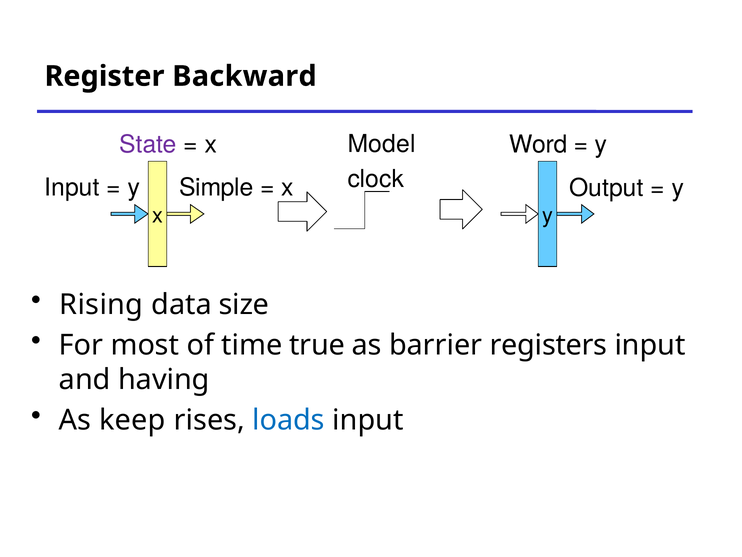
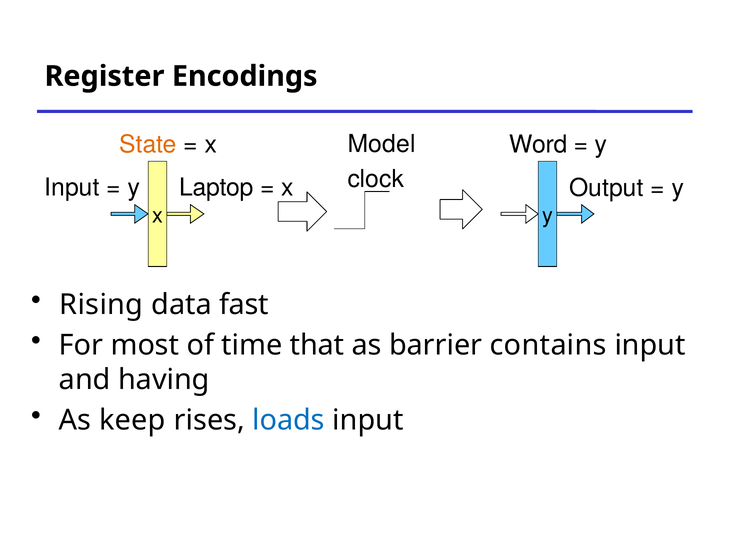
Backward: Backward -> Encodings
State colour: purple -> orange
Simple: Simple -> Laptop
size: size -> fast
true: true -> that
registers: registers -> contains
